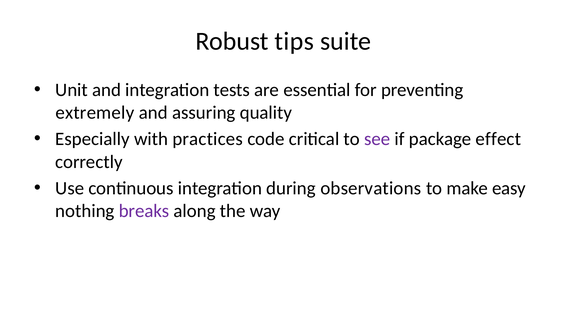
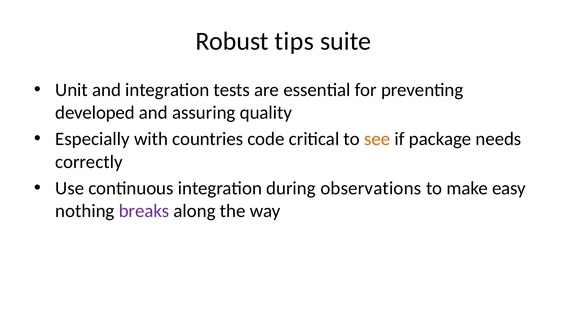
extremely: extremely -> developed
practices: practices -> countries
see colour: purple -> orange
effect: effect -> needs
